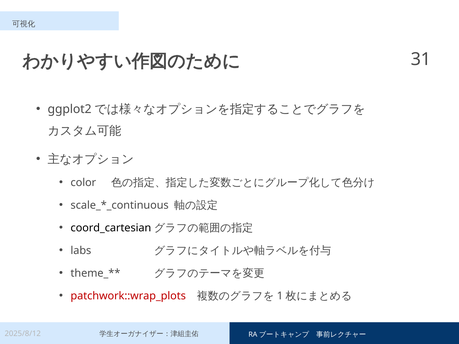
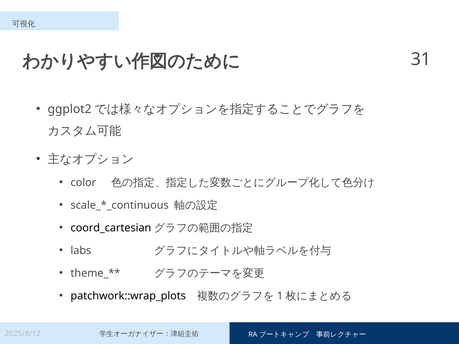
patchwork::wrap_plots colour: red -> black
